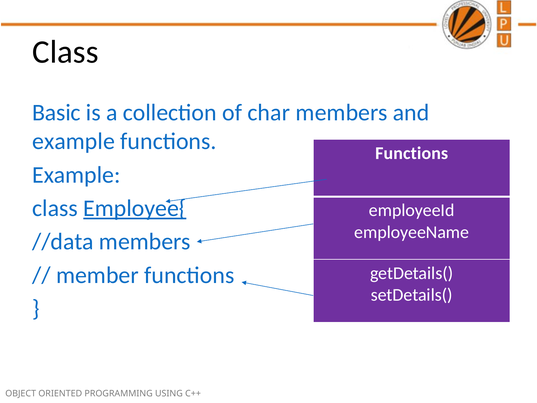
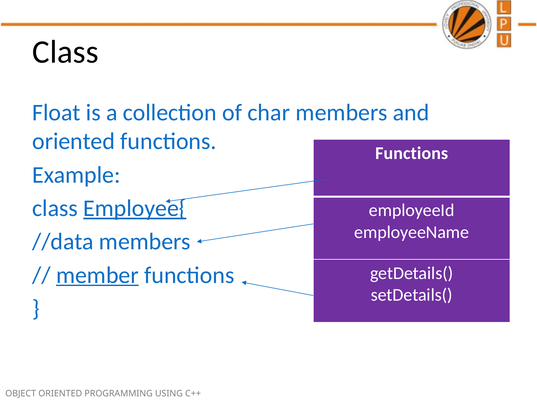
Basic: Basic -> Float
example at (74, 141): example -> oriented
member underline: none -> present
